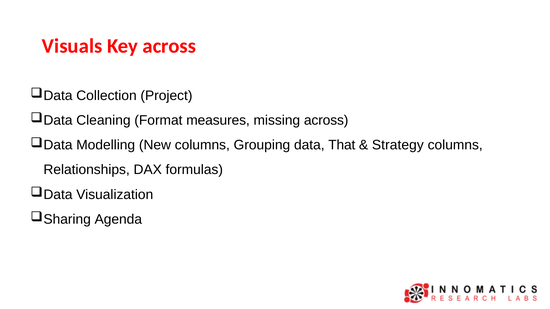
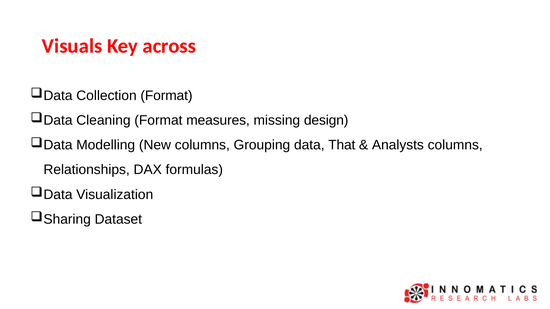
Collection Project: Project -> Format
missing across: across -> design
Strategy: Strategy -> Analysts
Agenda: Agenda -> Dataset
